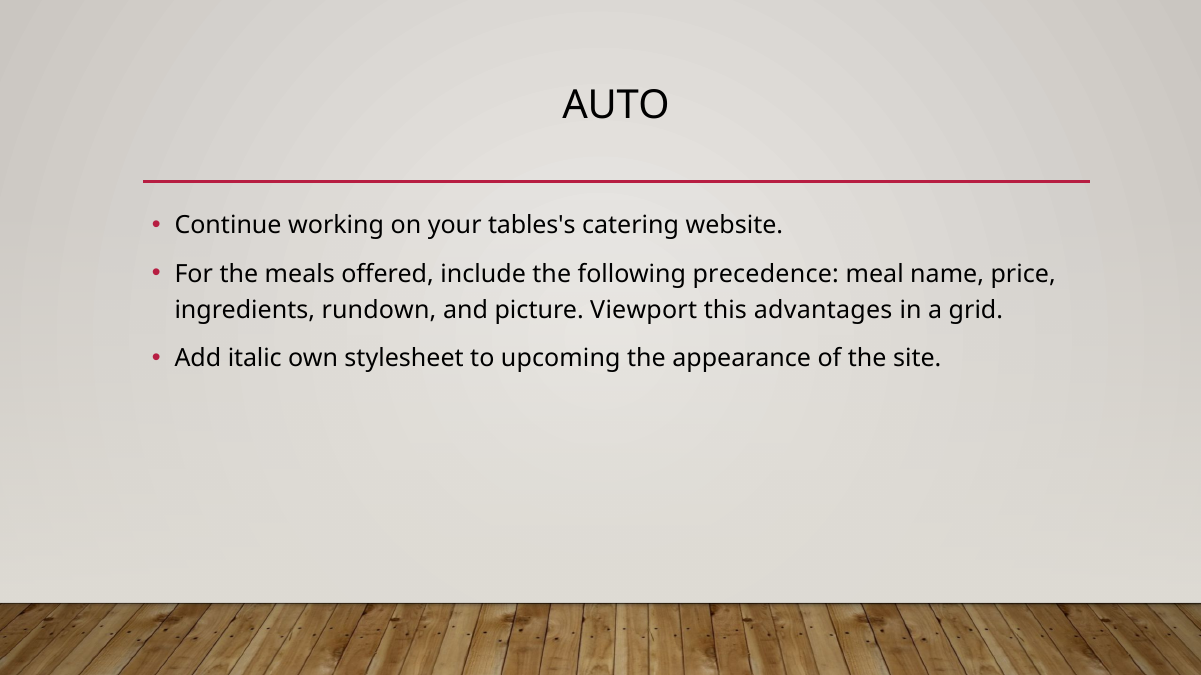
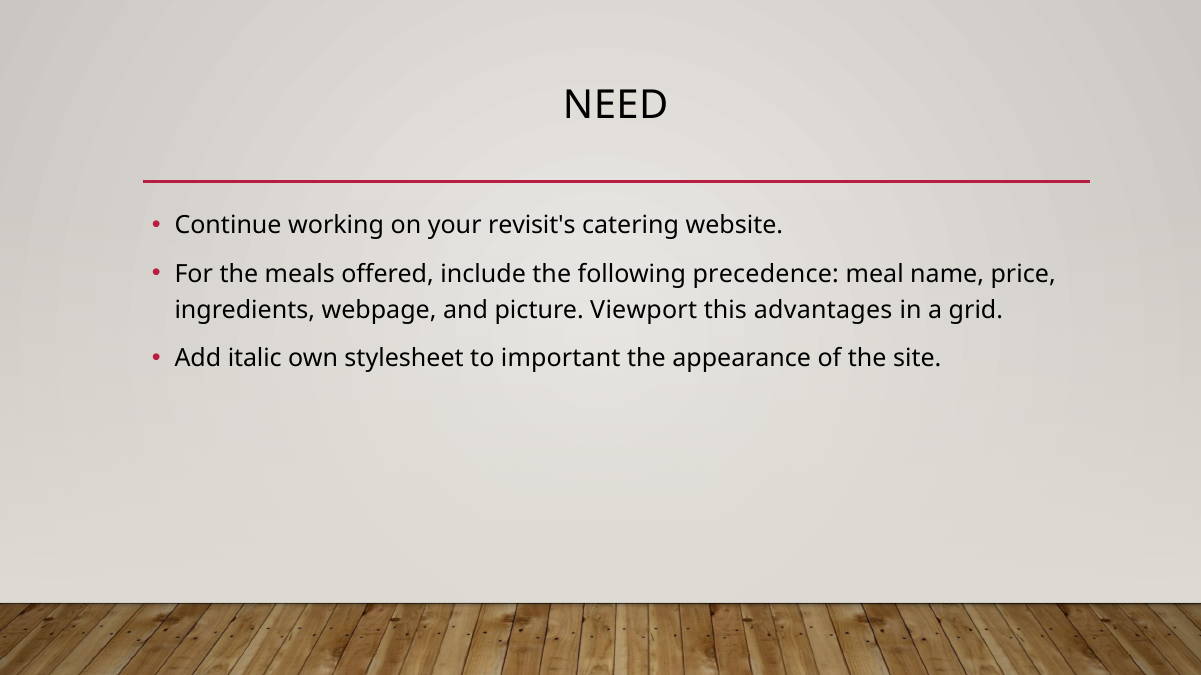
AUTO: AUTO -> NEED
tables's: tables's -> revisit's
rundown: rundown -> webpage
upcoming: upcoming -> important
